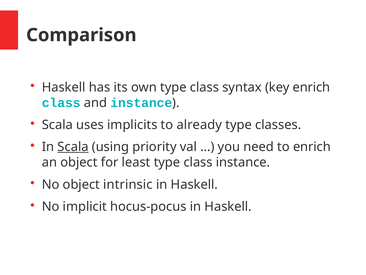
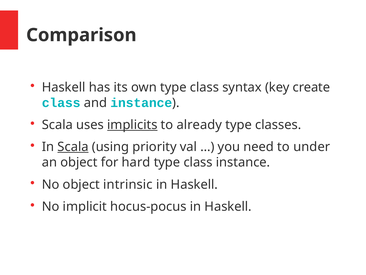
key enrich: enrich -> create
implicits underline: none -> present
to enrich: enrich -> under
least: least -> hard
